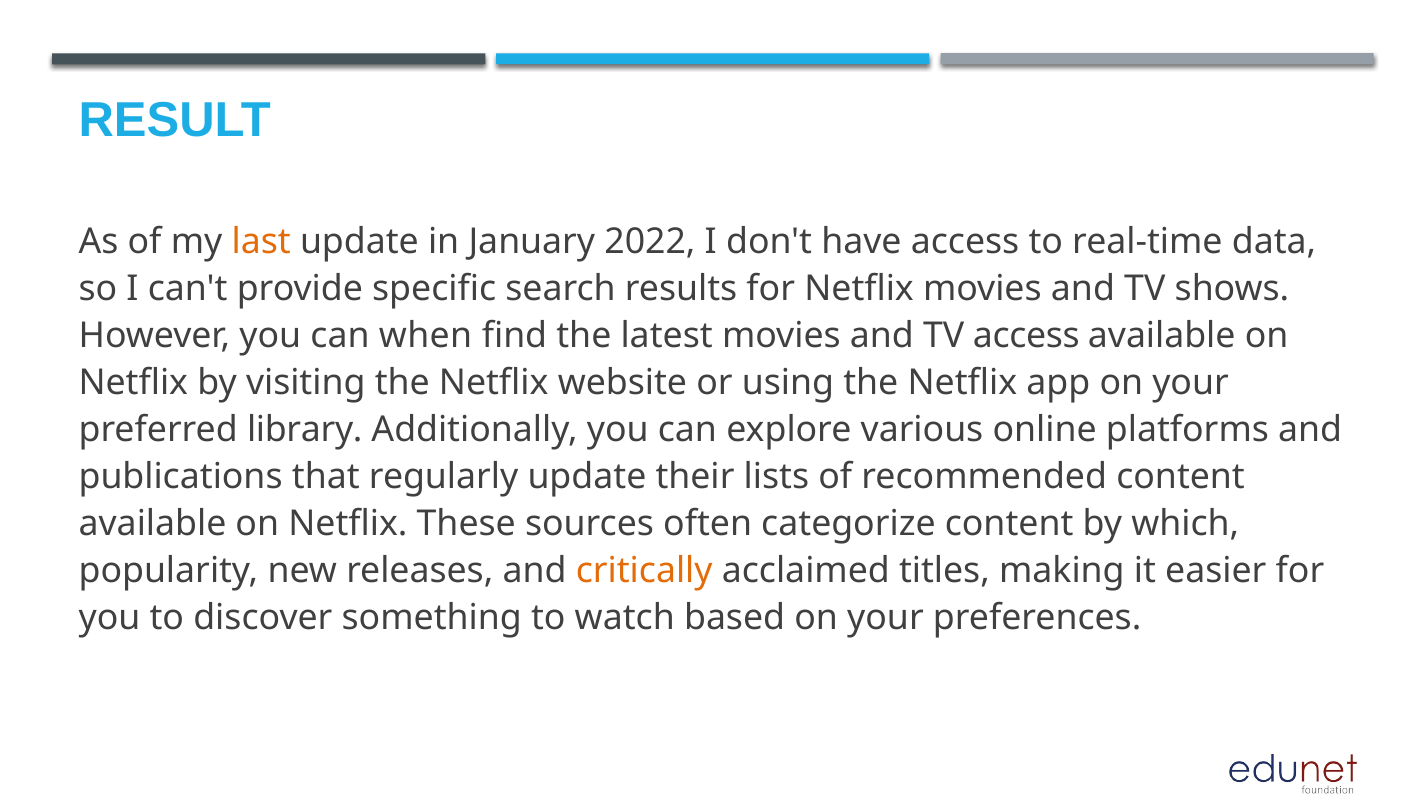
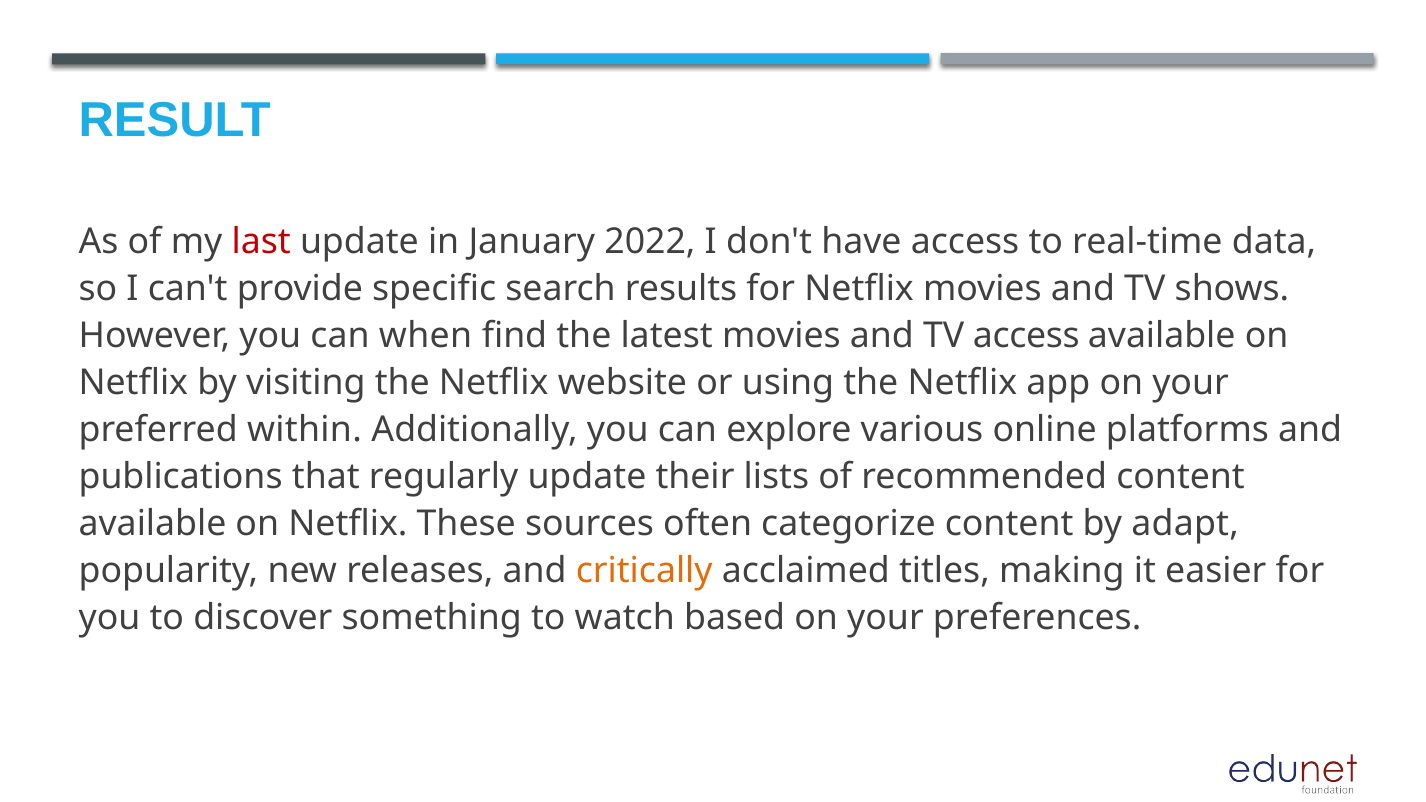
last colour: orange -> red
library: library -> within
which: which -> adapt
